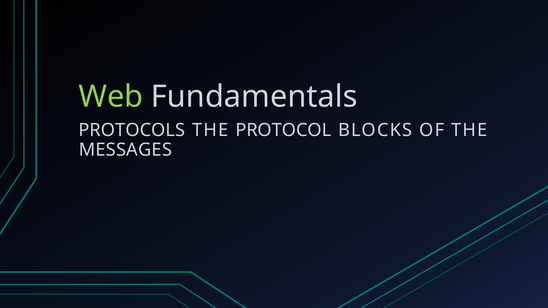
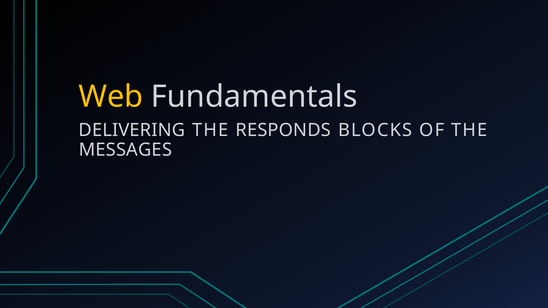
Web colour: light green -> yellow
PROTOCOLS: PROTOCOLS -> DELIVERING
PROTOCOL: PROTOCOL -> RESPONDS
